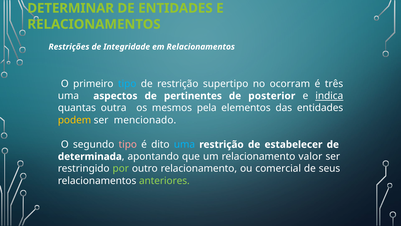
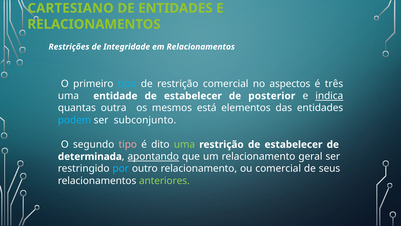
DETERMINAR: DETERMINAR -> CARTESIANO
restrição supertipo: supertipo -> comercial
ocorram: ocorram -> aspectos
aspectos: aspectos -> entidade
pertinentes at (193, 96): pertinentes -> estabelecer
pela: pela -> está
podem colour: yellow -> light blue
mencionado: mencionado -> subconjunto
uma at (184, 144) colour: light blue -> light green
apontando underline: none -> present
valor: valor -> geral
por colour: light green -> light blue
